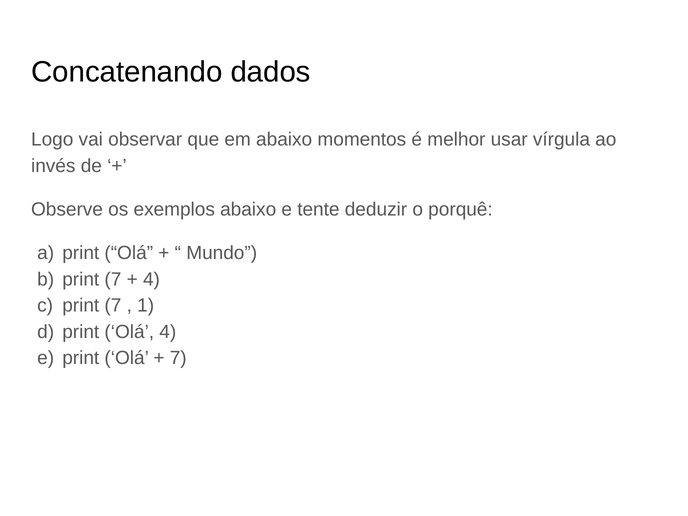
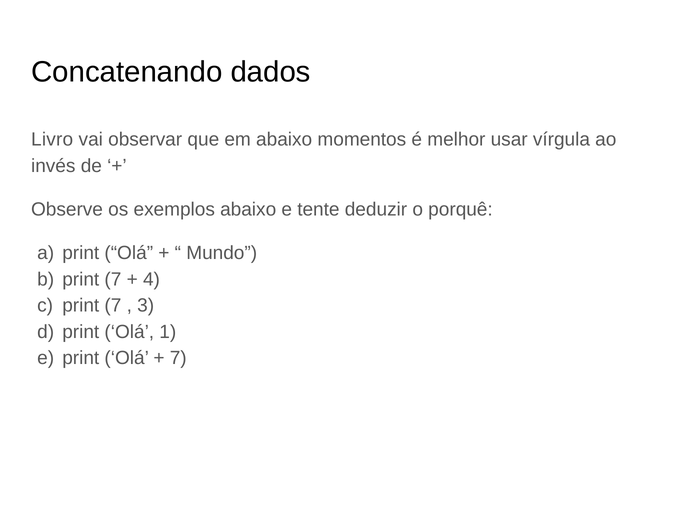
Logo: Logo -> Livro
1: 1 -> 3
Olá 4: 4 -> 1
